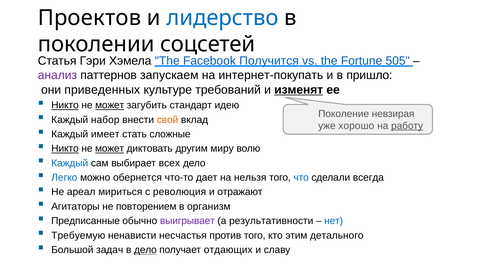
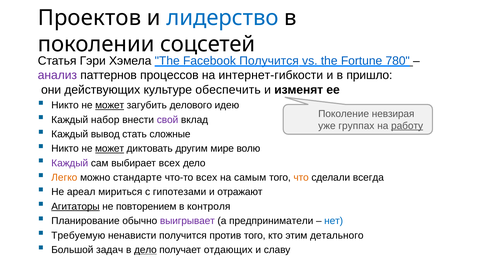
505: 505 -> 780
запускаем: запускаем -> процессов
интернет-покупать: интернет-покупать -> интернет-гибкости
приведенных: приведенных -> действующих
требований: требований -> обеспечить
изменят underline: present -> none
Никто at (65, 105) underline: present -> none
стандарт: стандарт -> делового
свой colour: orange -> purple
хорошо: хорошо -> группах
имеет: имеет -> вывод
Никто at (65, 149) underline: present -> none
миру: миру -> мире
Каждый at (70, 163) colour: blue -> purple
Легко colour: blue -> orange
обернется: обернется -> стандарте
что-то дает: дает -> всех
нельзя: нельзя -> самым
что colour: blue -> orange
революция: революция -> гипотезами
Агитаторы underline: none -> present
организм: организм -> контроля
Предписанные: Предписанные -> Планирование
результативности: результативности -> предприниматели
ненависти несчастья: несчастья -> получится
